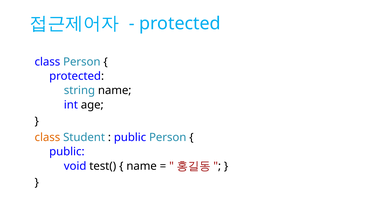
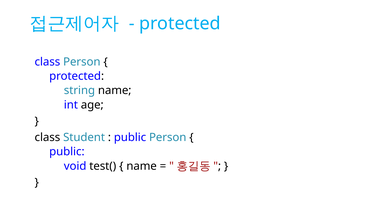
class at (47, 138) colour: orange -> black
